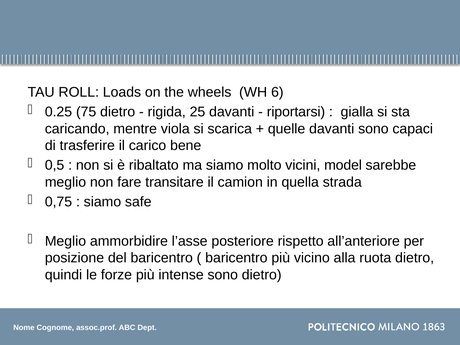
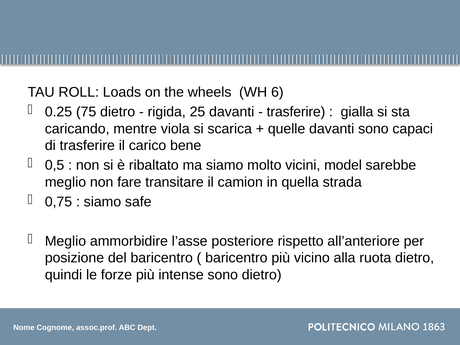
riportarsi at (296, 112): riportarsi -> trasferire
